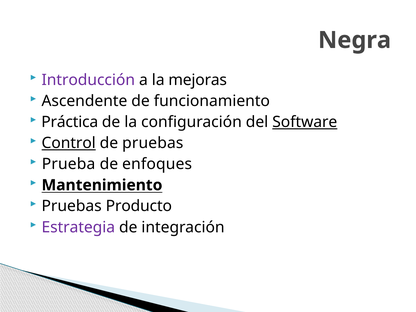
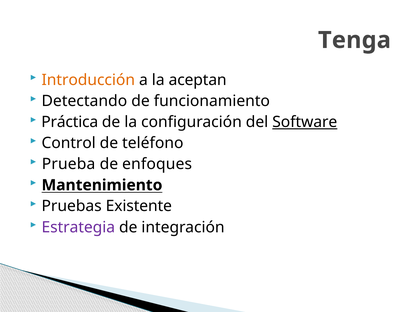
Negra: Negra -> Tenga
Introducción colour: purple -> orange
mejoras: mejoras -> aceptan
Ascendente: Ascendente -> Detectando
Control underline: present -> none
de pruebas: pruebas -> teléfono
Producto: Producto -> Existente
